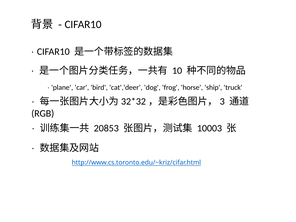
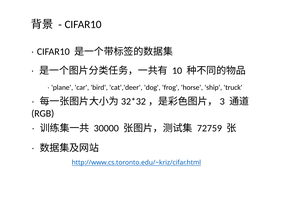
20853: 20853 -> 30000
10003: 10003 -> 72759
